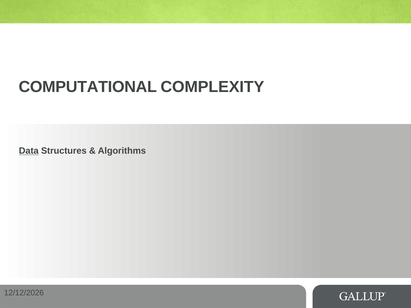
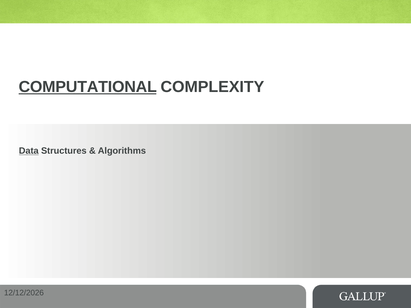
COMPUTATIONAL underline: none -> present
